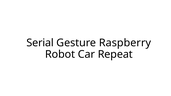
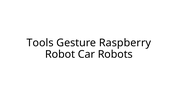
Serial: Serial -> Tools
Repeat: Repeat -> Robots
